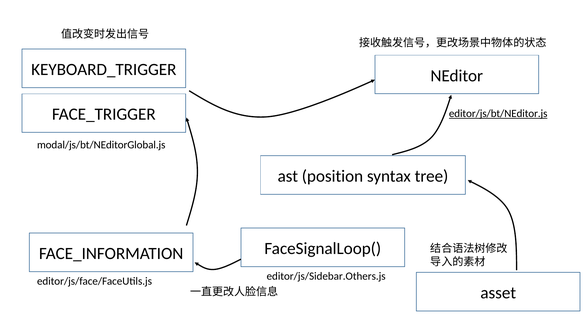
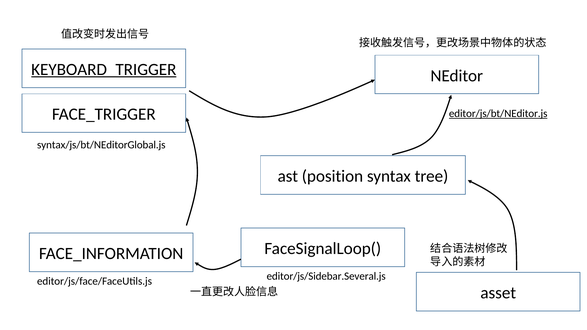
KEYBOARD_TRIGGER underline: none -> present
modal/js/bt/NEditorGlobal.js: modal/js/bt/NEditorGlobal.js -> syntax/js/bt/NEditorGlobal.js
editor/js/Sidebar.Others.js: editor/js/Sidebar.Others.js -> editor/js/Sidebar.Several.js
